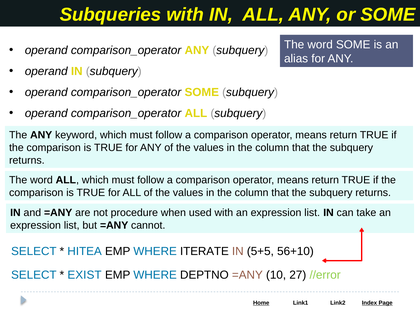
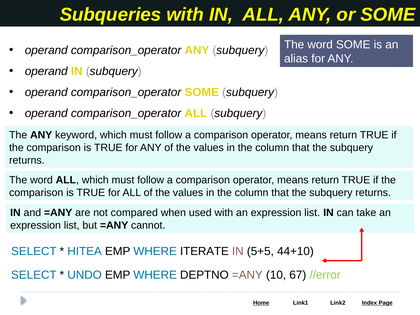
procedure: procedure -> compared
56+10: 56+10 -> 44+10
EXIST: EXIST -> UNDO
27: 27 -> 67
